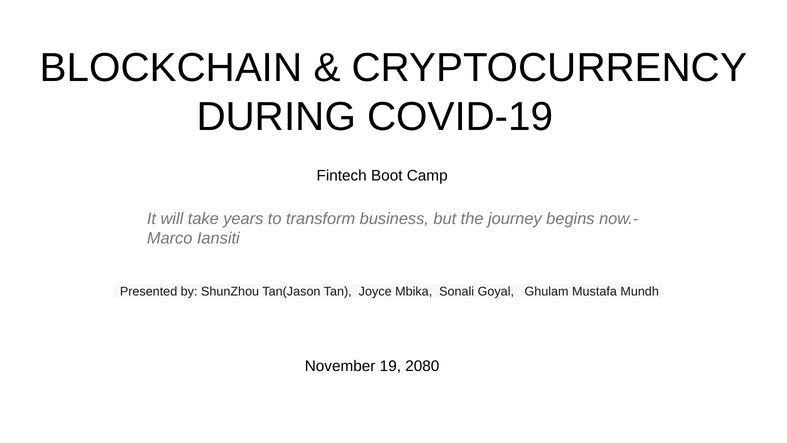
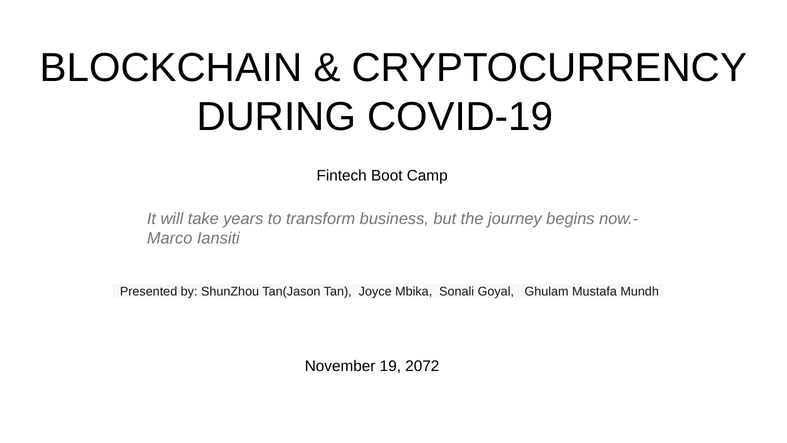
2080: 2080 -> 2072
